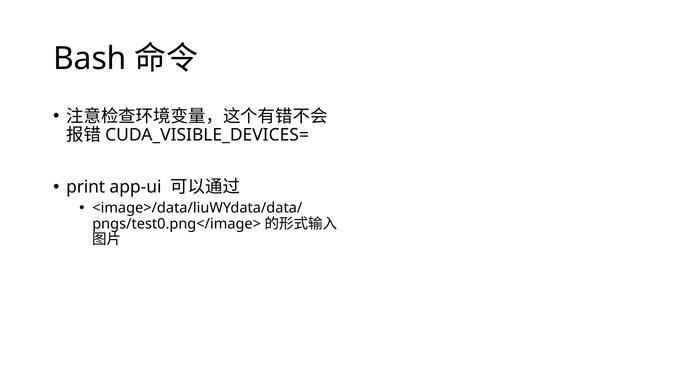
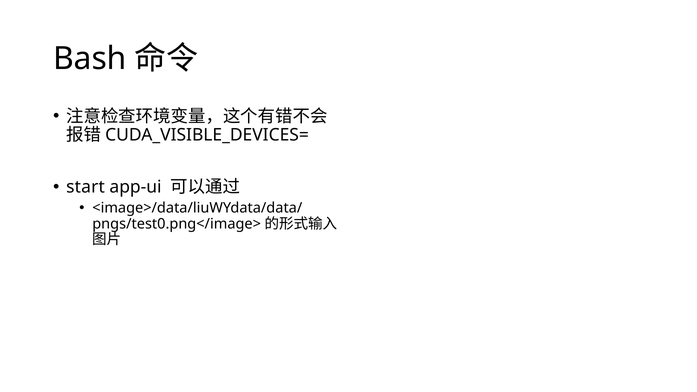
print: print -> start
